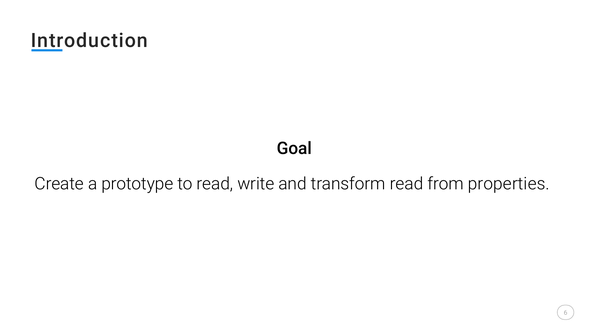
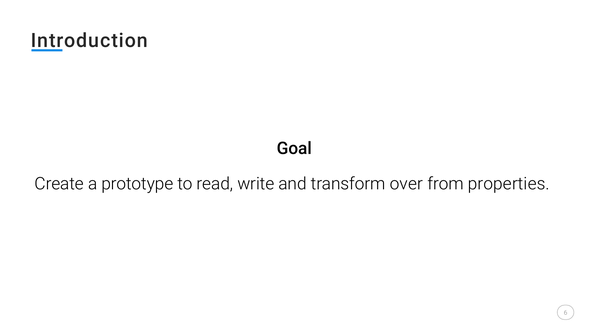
transform read: read -> over
